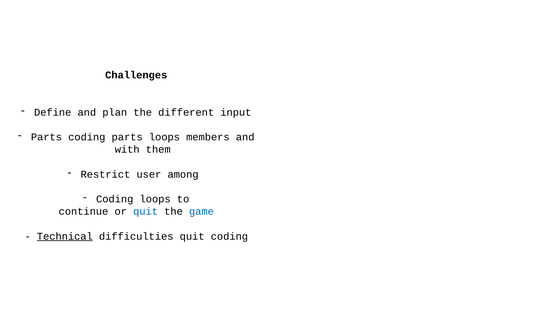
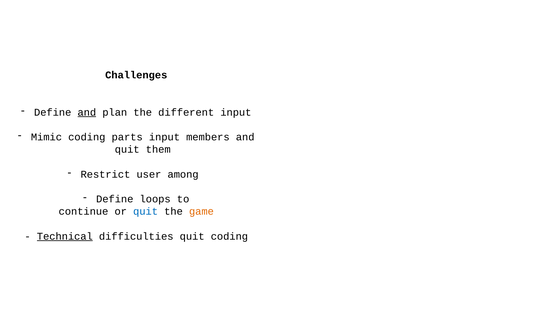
and at (87, 112) underline: none -> present
Parts at (46, 137): Parts -> Mimic
parts loops: loops -> input
with at (127, 150): with -> quit
Coding at (115, 199): Coding -> Define
game colour: blue -> orange
